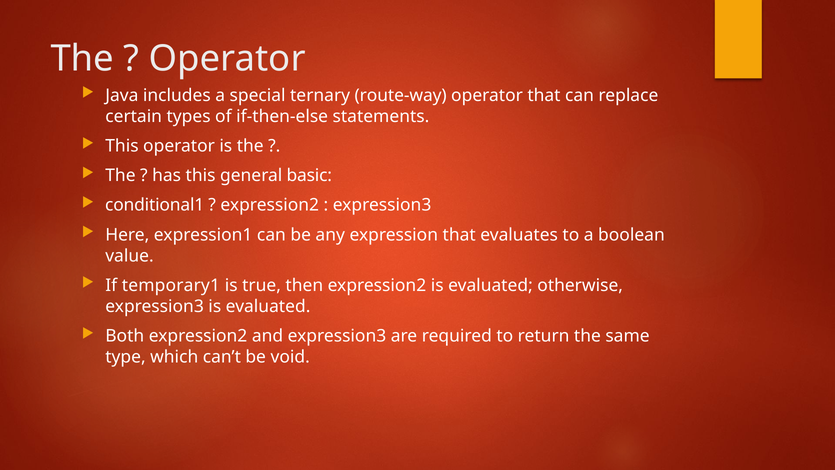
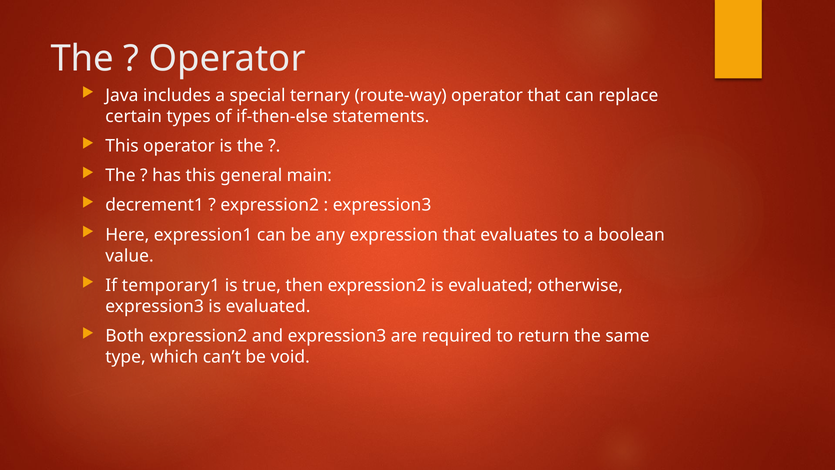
basic: basic -> main
conditional1: conditional1 -> decrement1
